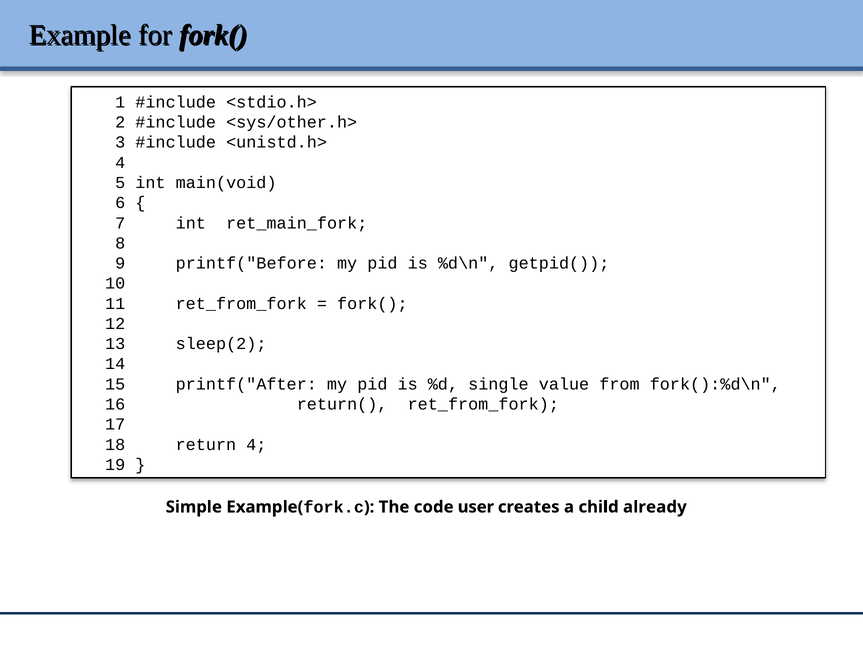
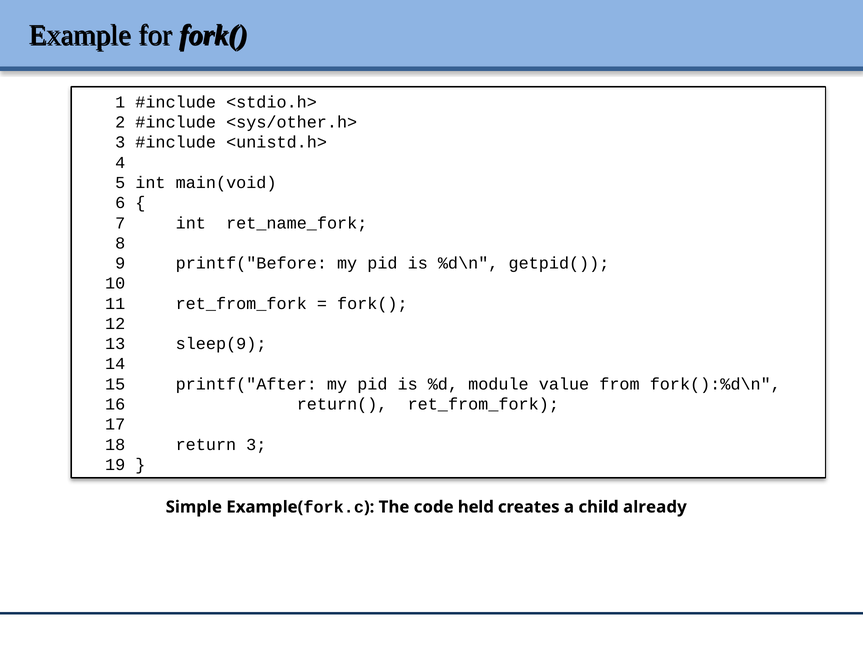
ret_main_fork: ret_main_fork -> ret_name_fork
sleep(2: sleep(2 -> sleep(9
single: single -> module
return 4: 4 -> 3
user: user -> held
